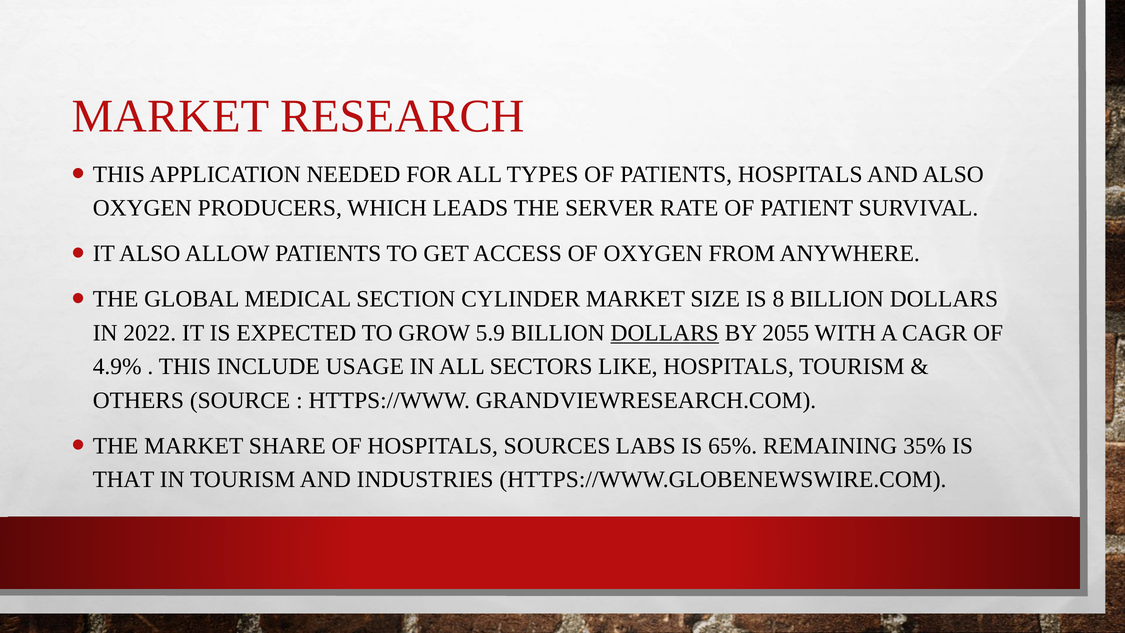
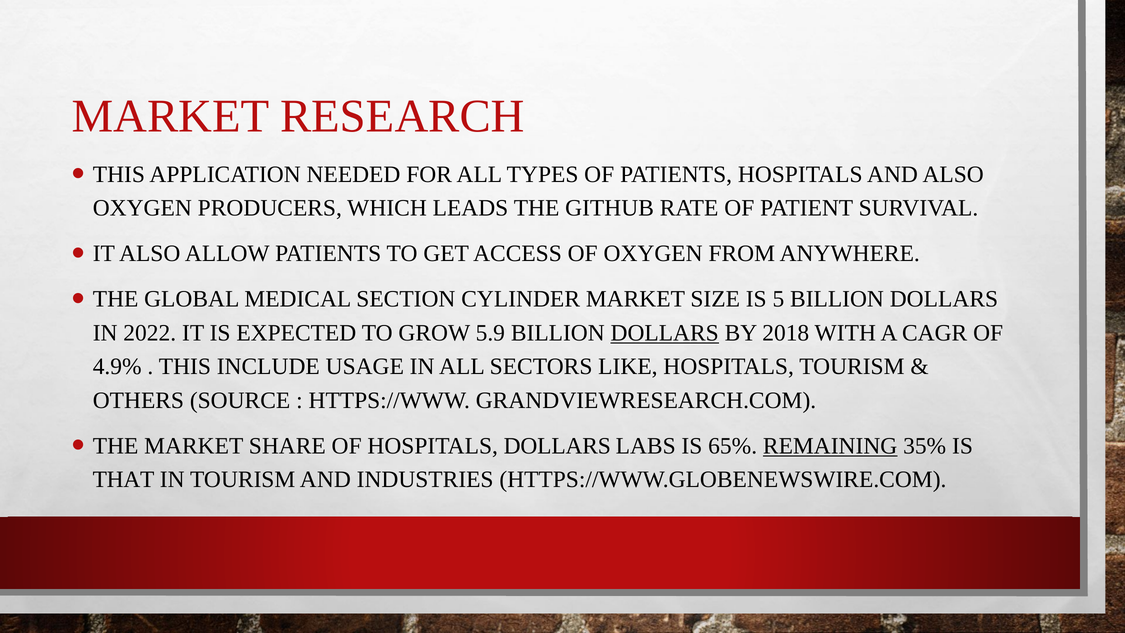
SERVER: SERVER -> GITHUB
8: 8 -> 5
2055: 2055 -> 2018
HOSPITALS SOURCES: SOURCES -> DOLLARS
REMAINING underline: none -> present
